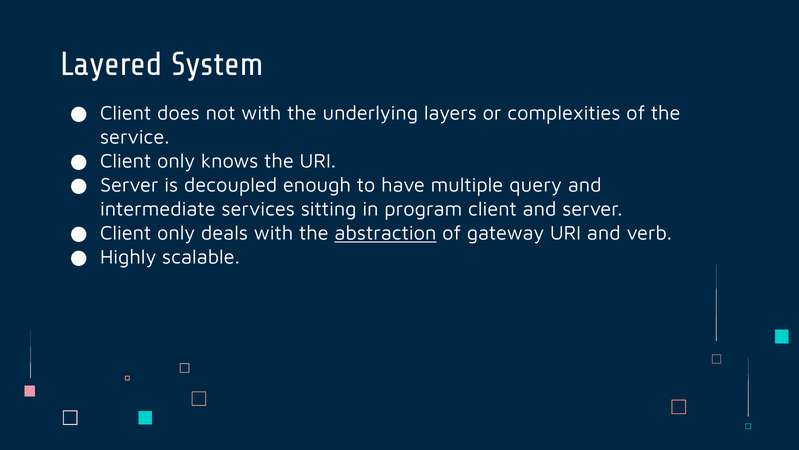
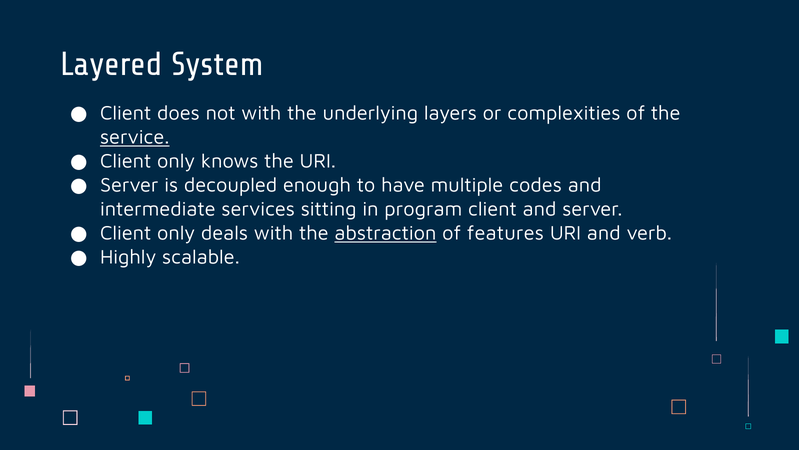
service underline: none -> present
query: query -> codes
gateway: gateway -> features
